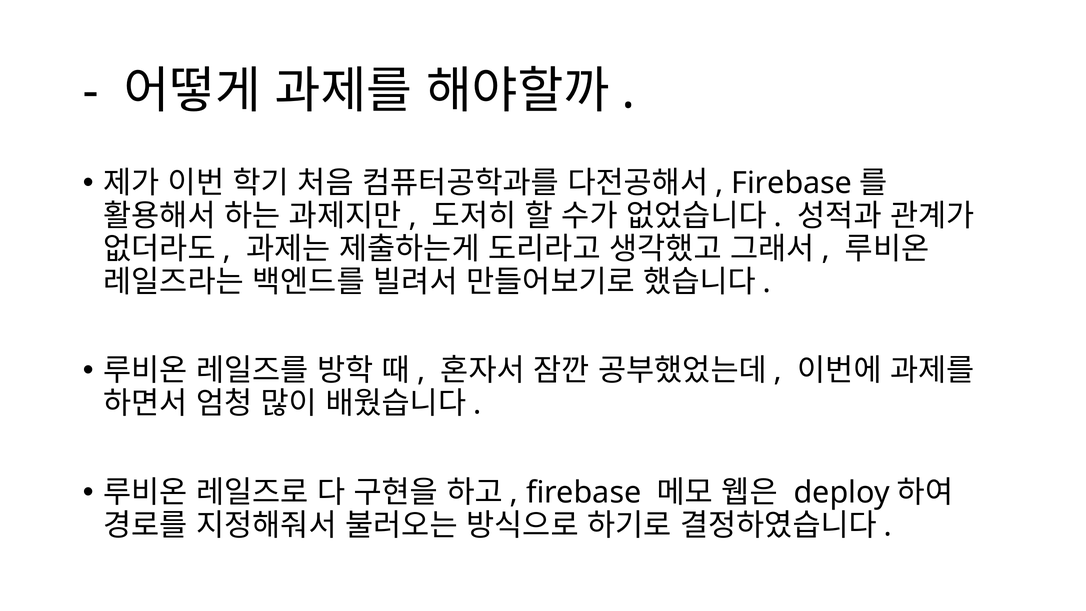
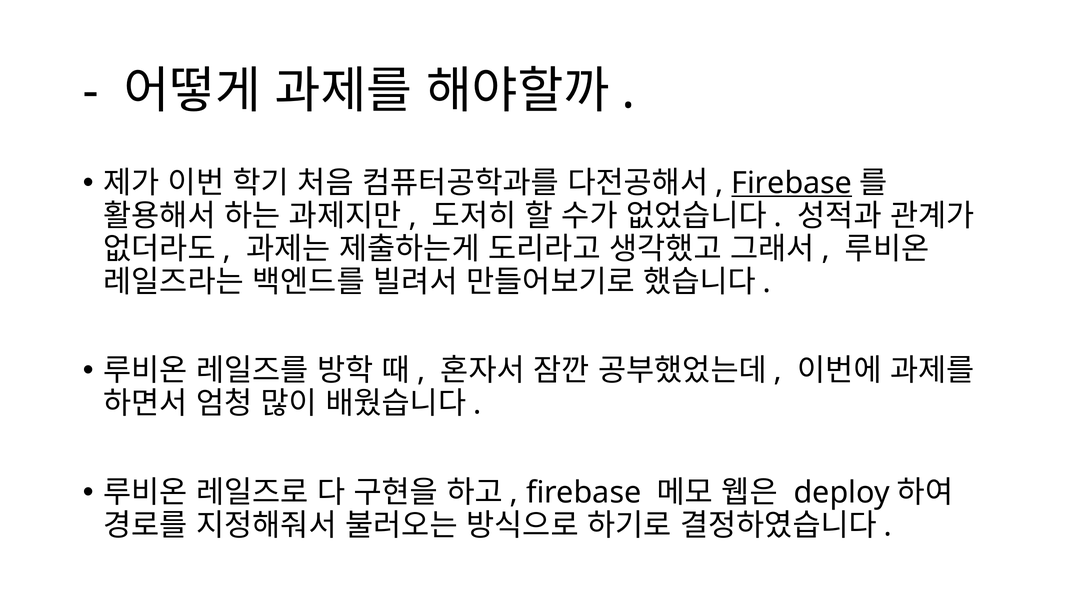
Firebase at (792, 183) underline: none -> present
